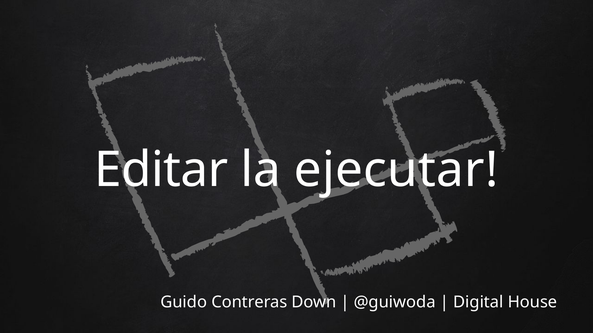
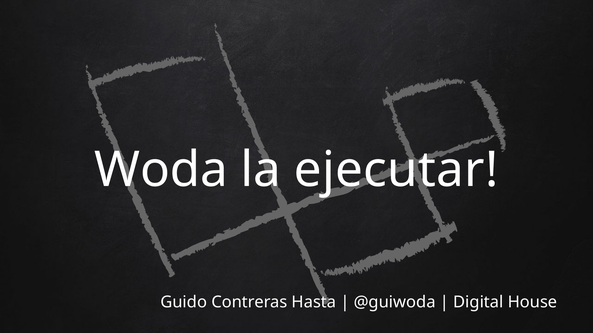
Editar: Editar -> Woda
Down: Down -> Hasta
